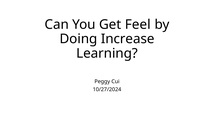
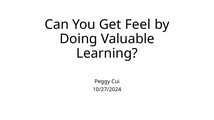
Increase: Increase -> Valuable
